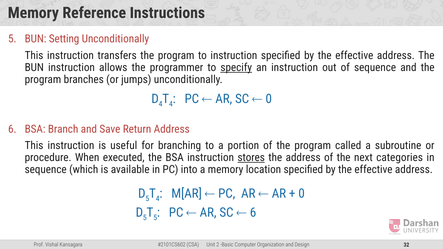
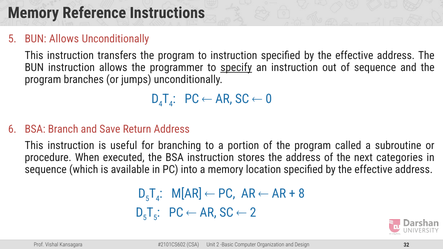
BUN Setting: Setting -> Allows
stores underline: present -> none
0 at (302, 194): 0 -> 8
6 at (253, 213): 6 -> 2
